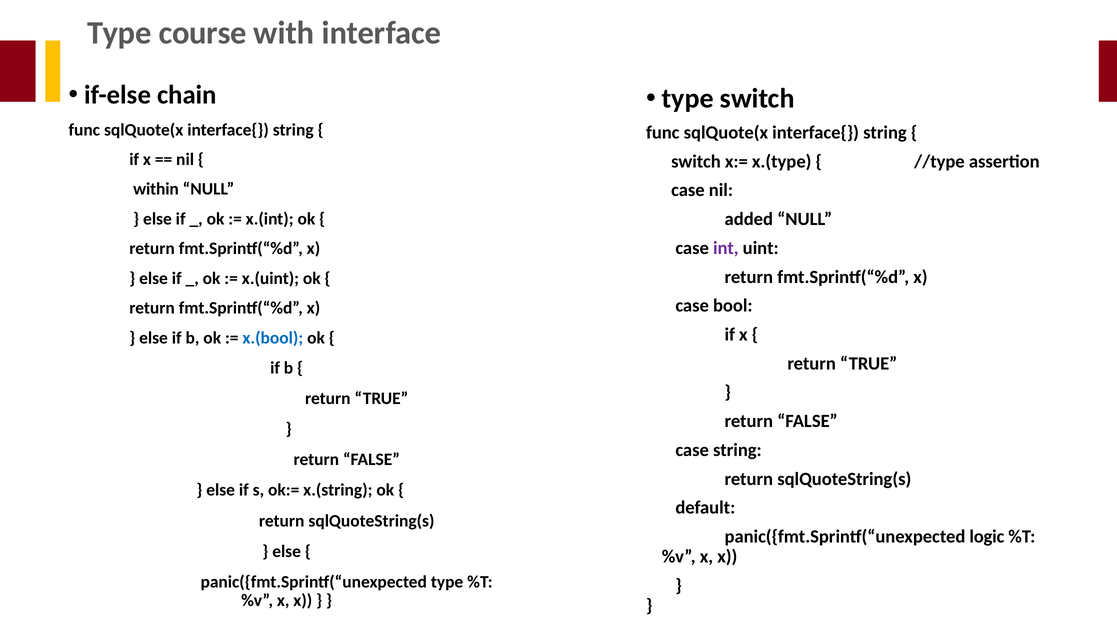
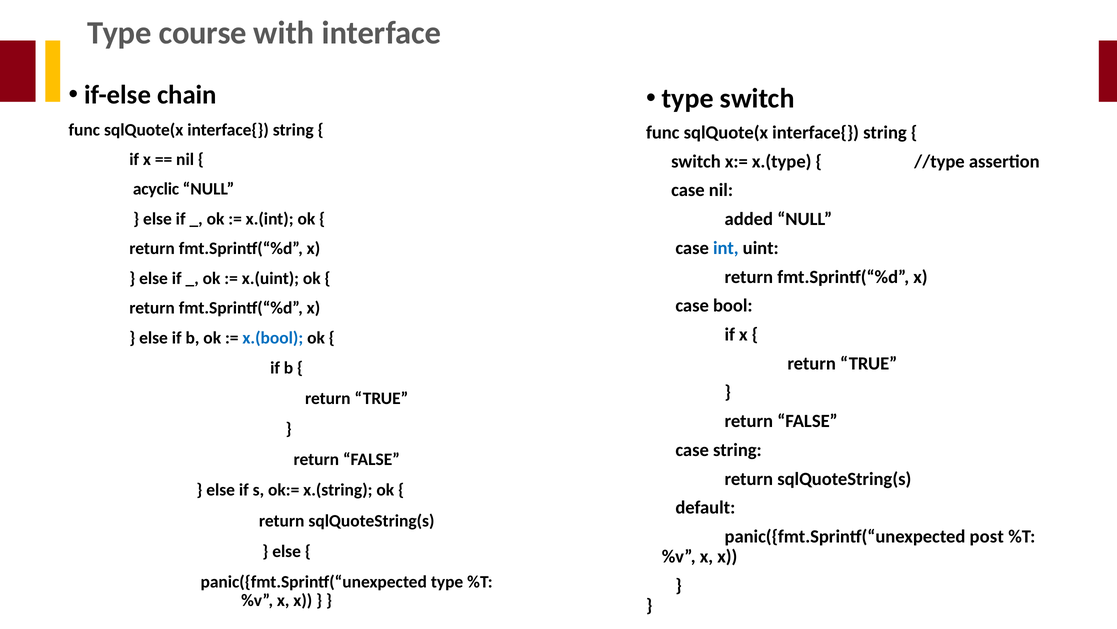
within: within -> acyclic
int colour: purple -> blue
logic: logic -> post
